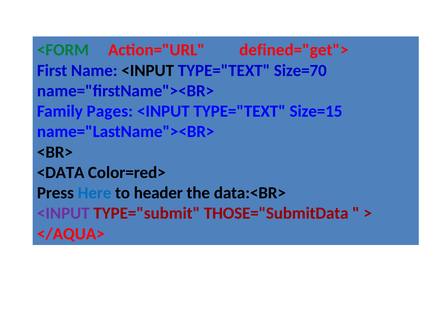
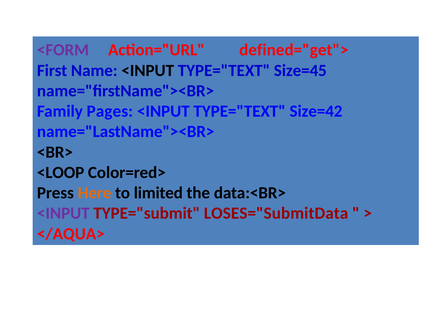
<FORM colour: green -> purple
Size=70: Size=70 -> Size=45
Size=15: Size=15 -> Size=42
<DATA: <DATA -> <LOOP
Here colour: blue -> orange
header: header -> limited
THOSE="SubmitData: THOSE="SubmitData -> LOSES="SubmitData
